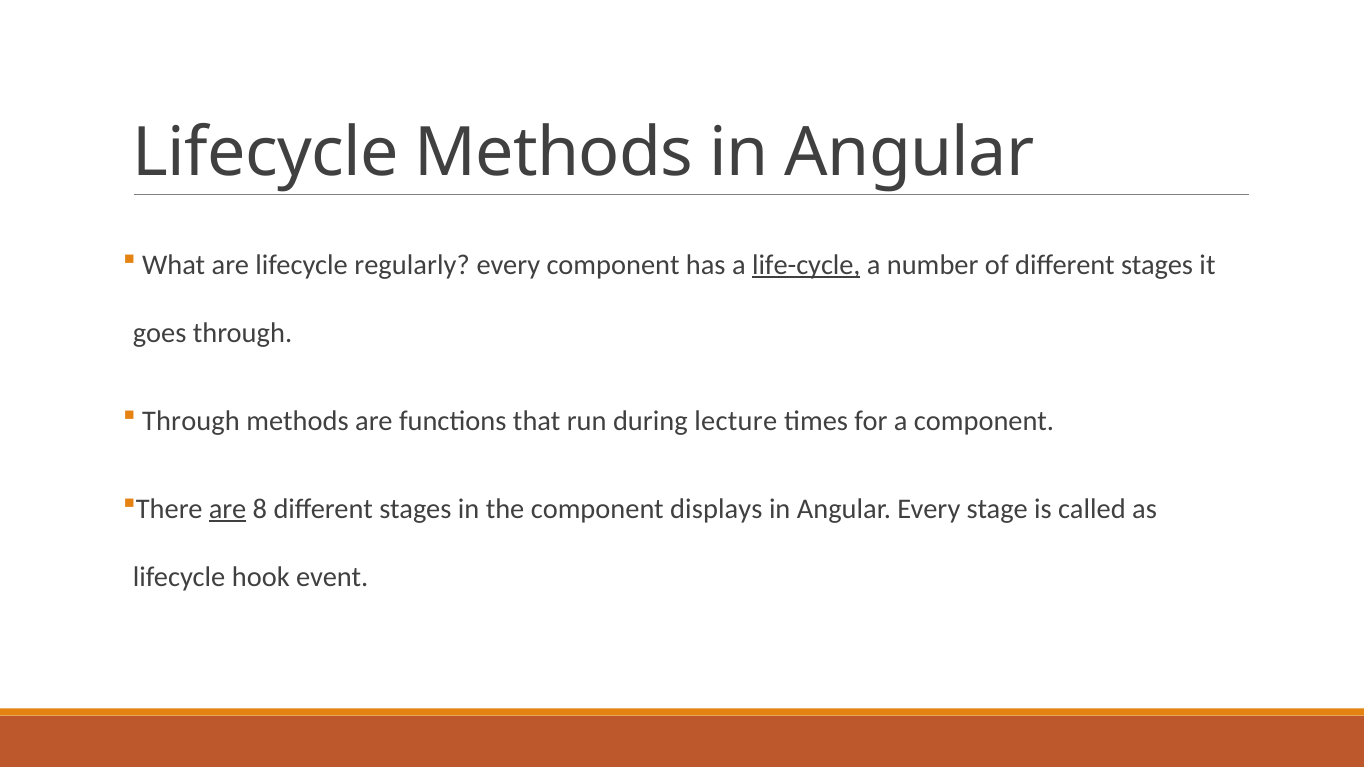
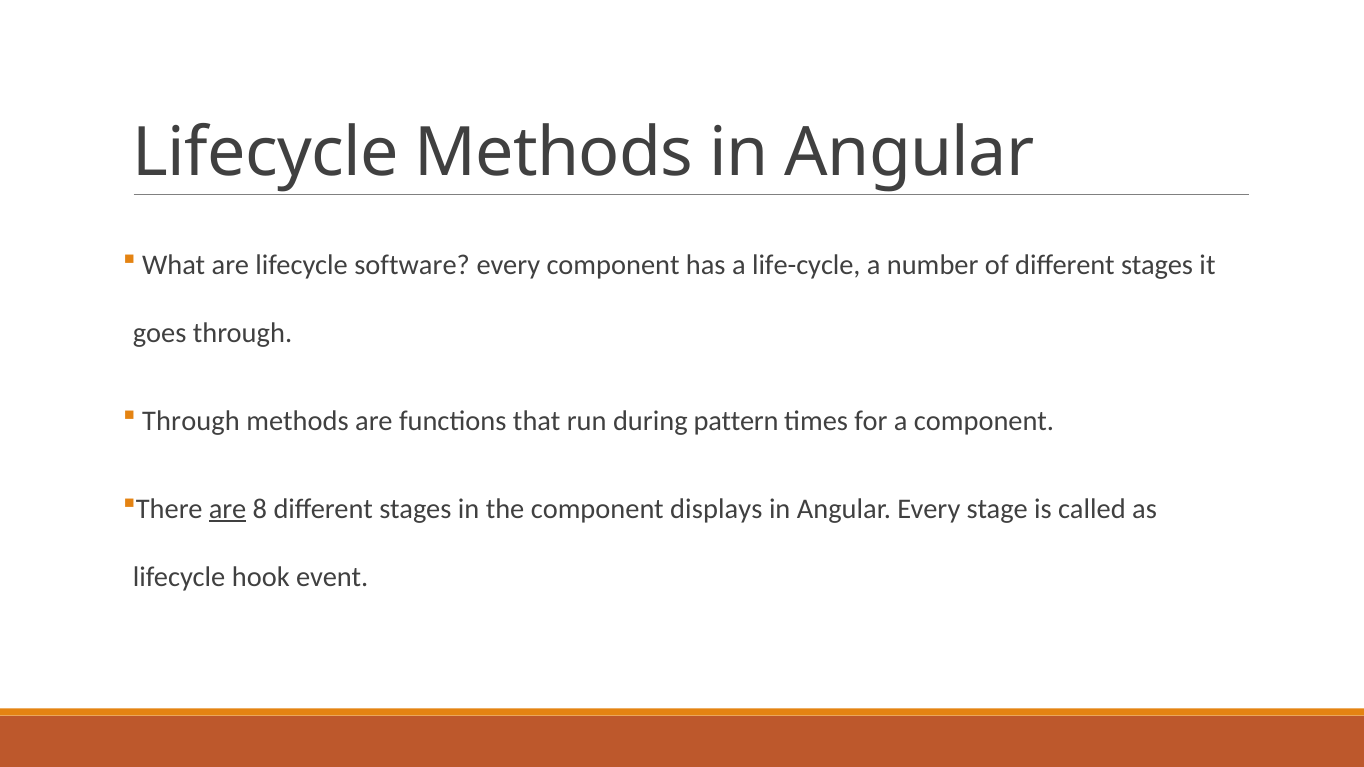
regularly: regularly -> software
life-cycle underline: present -> none
lecture: lecture -> pattern
